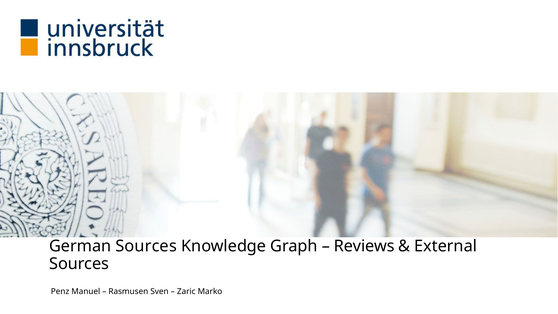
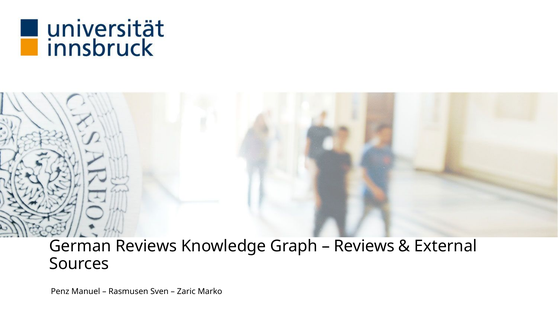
German Sources: Sources -> Reviews
